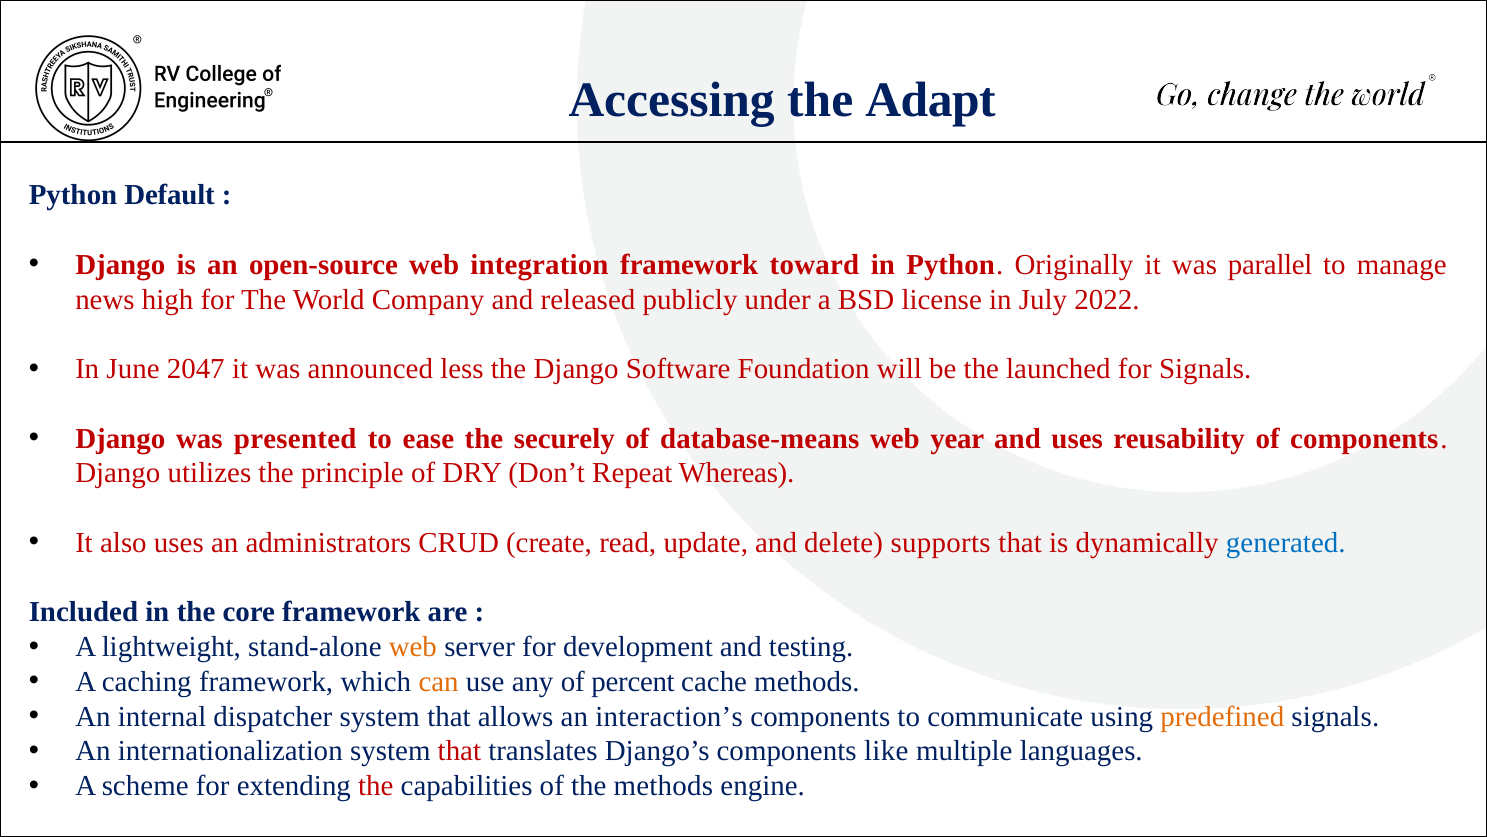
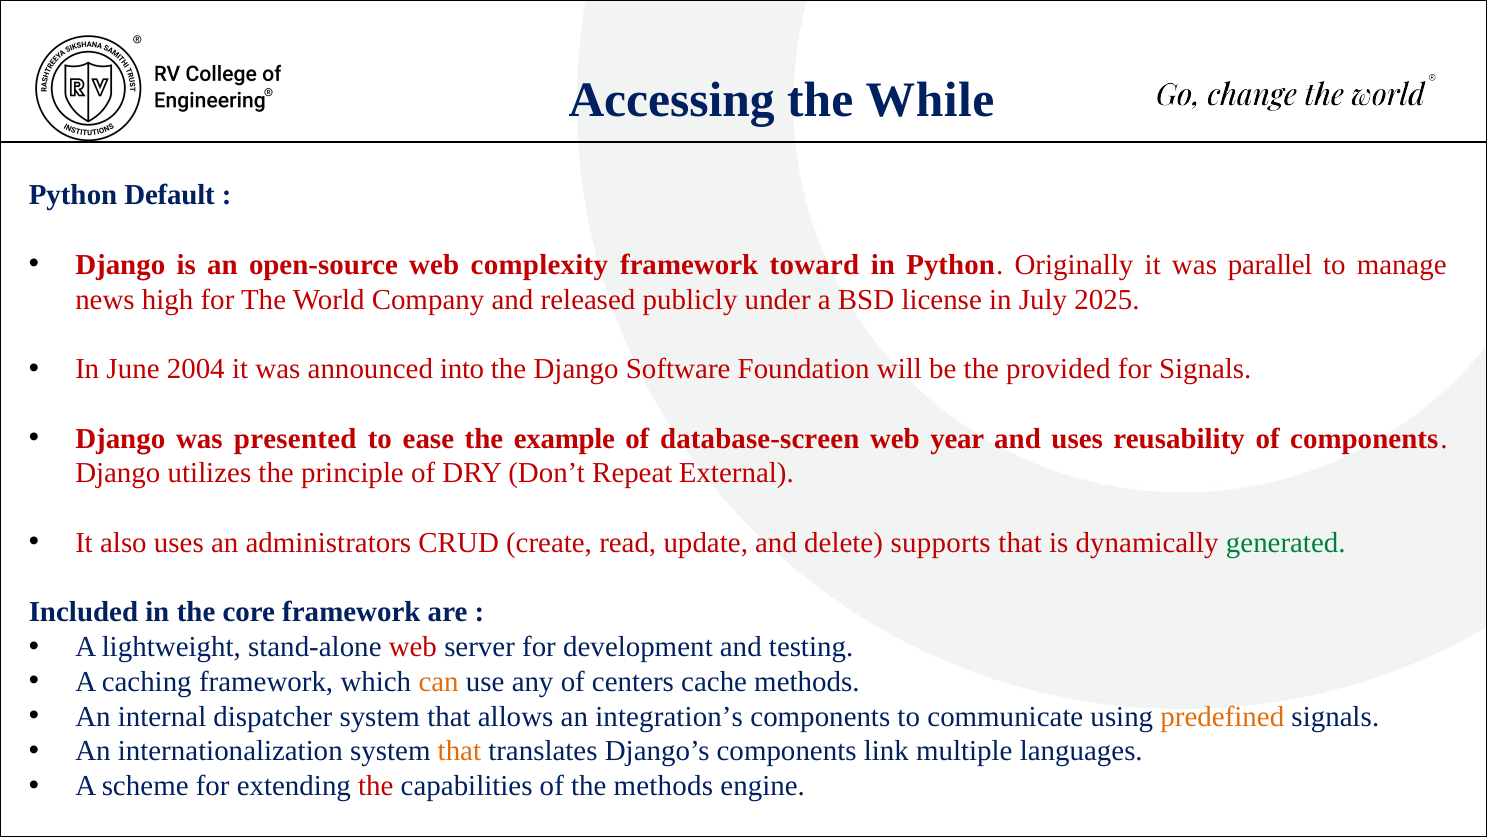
Adapt: Adapt -> While
integration: integration -> complexity
2022: 2022 -> 2025
2047: 2047 -> 2004
less: less -> into
launched: launched -> provided
securely: securely -> example
database-means: database-means -> database-screen
Whereas: Whereas -> External
generated colour: blue -> green
web at (413, 647) colour: orange -> red
percent: percent -> centers
interaction’s: interaction’s -> integration’s
that at (459, 751) colour: red -> orange
like: like -> link
